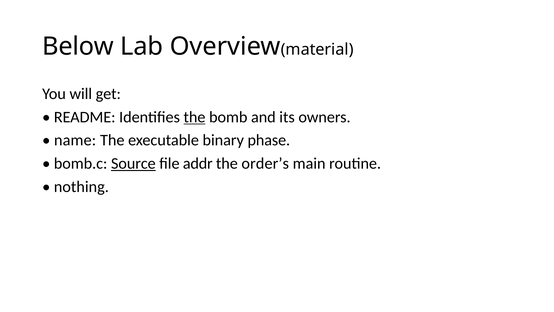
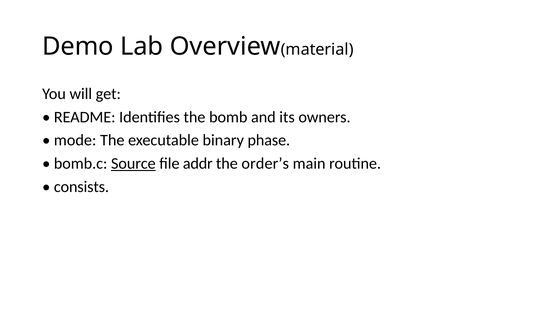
Below: Below -> Demo
the at (194, 117) underline: present -> none
name: name -> mode
nothing: nothing -> consists
